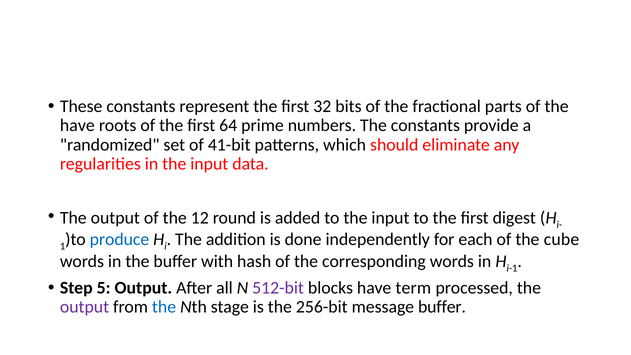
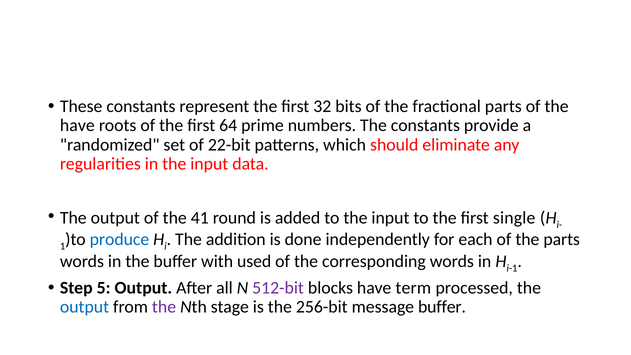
41-bit: 41-bit -> 22-bit
12: 12 -> 41
digest: digest -> single
the cube: cube -> parts
hash: hash -> used
output at (85, 307) colour: purple -> blue
the at (164, 307) colour: blue -> purple
